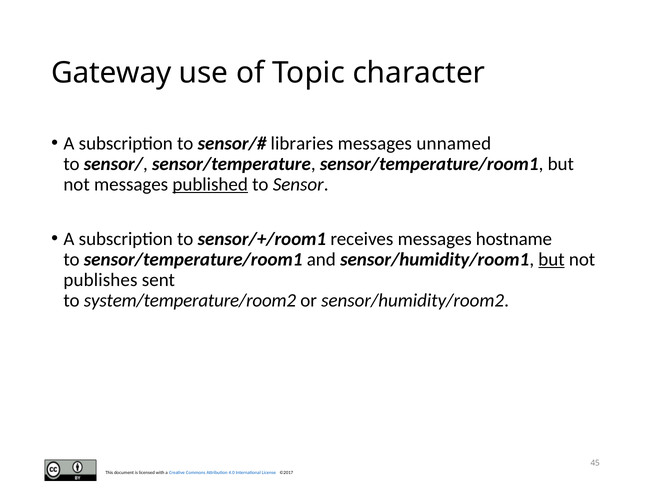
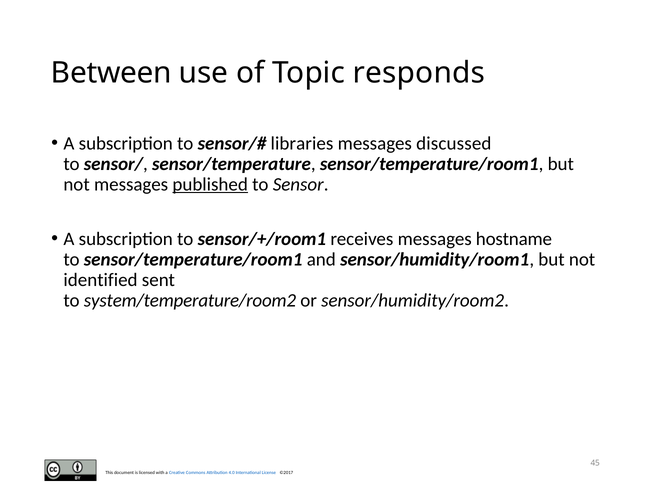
Gateway: Gateway -> Between
character: character -> responds
unnamed: unnamed -> discussed
but at (552, 259) underline: present -> none
publishes: publishes -> identified
